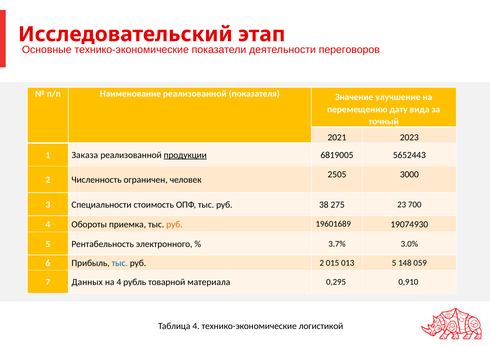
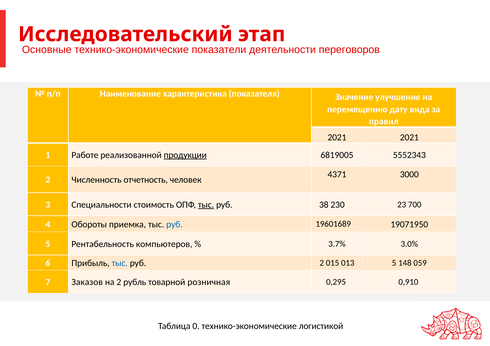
Наименование реализованной: реализованной -> характеристика
точный: точный -> правил
2021 2023: 2023 -> 2021
Заказа: Заказа -> Работе
5652443: 5652443 -> 5552343
2505: 2505 -> 4371
ограничен: ограничен -> отчетность
тыс at (206, 205) underline: none -> present
275: 275 -> 230
руб at (174, 225) colour: orange -> blue
19074930: 19074930 -> 19071950
электронного: электронного -> компьютеров
Данных: Данных -> Заказов
на 4: 4 -> 2
материала: материала -> розничная
Таблица 4: 4 -> 0
